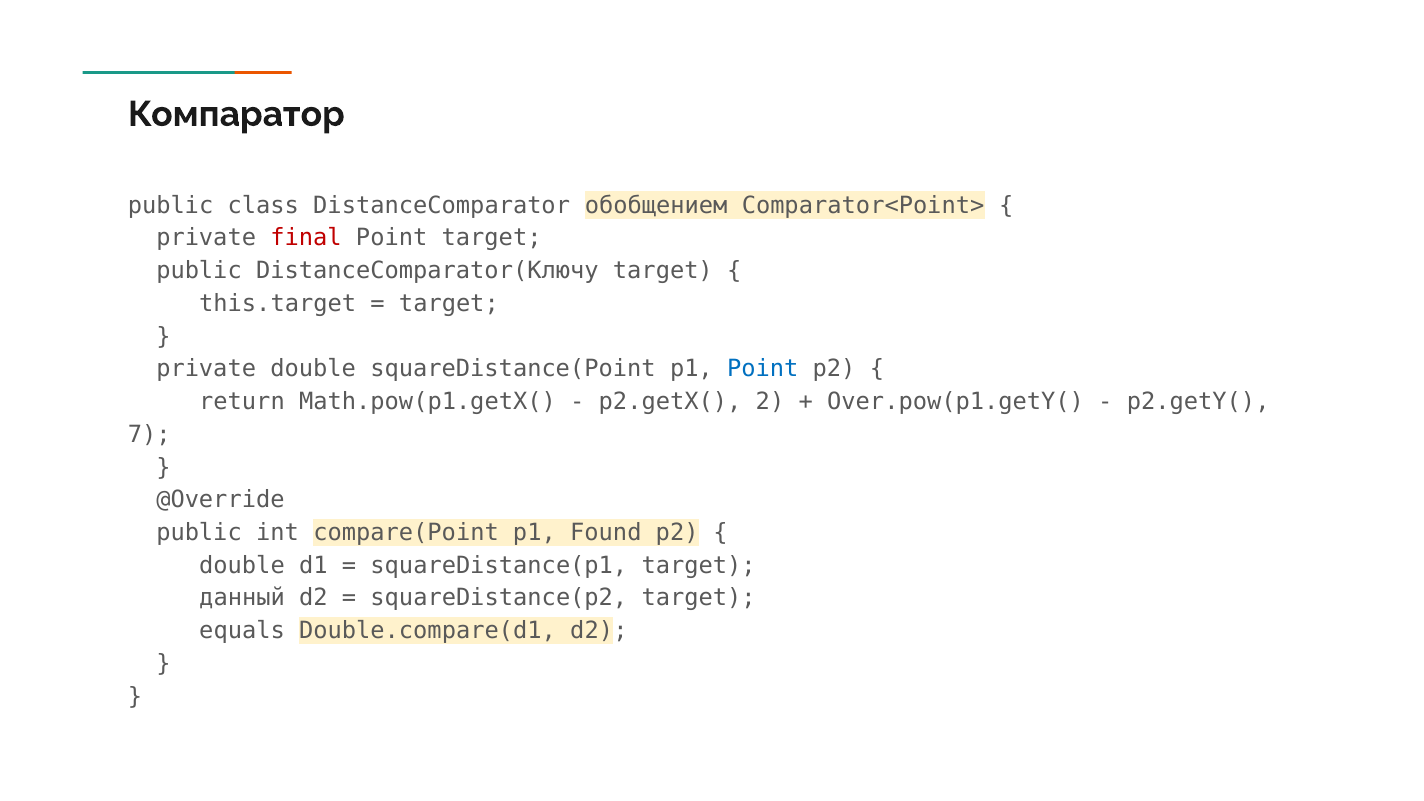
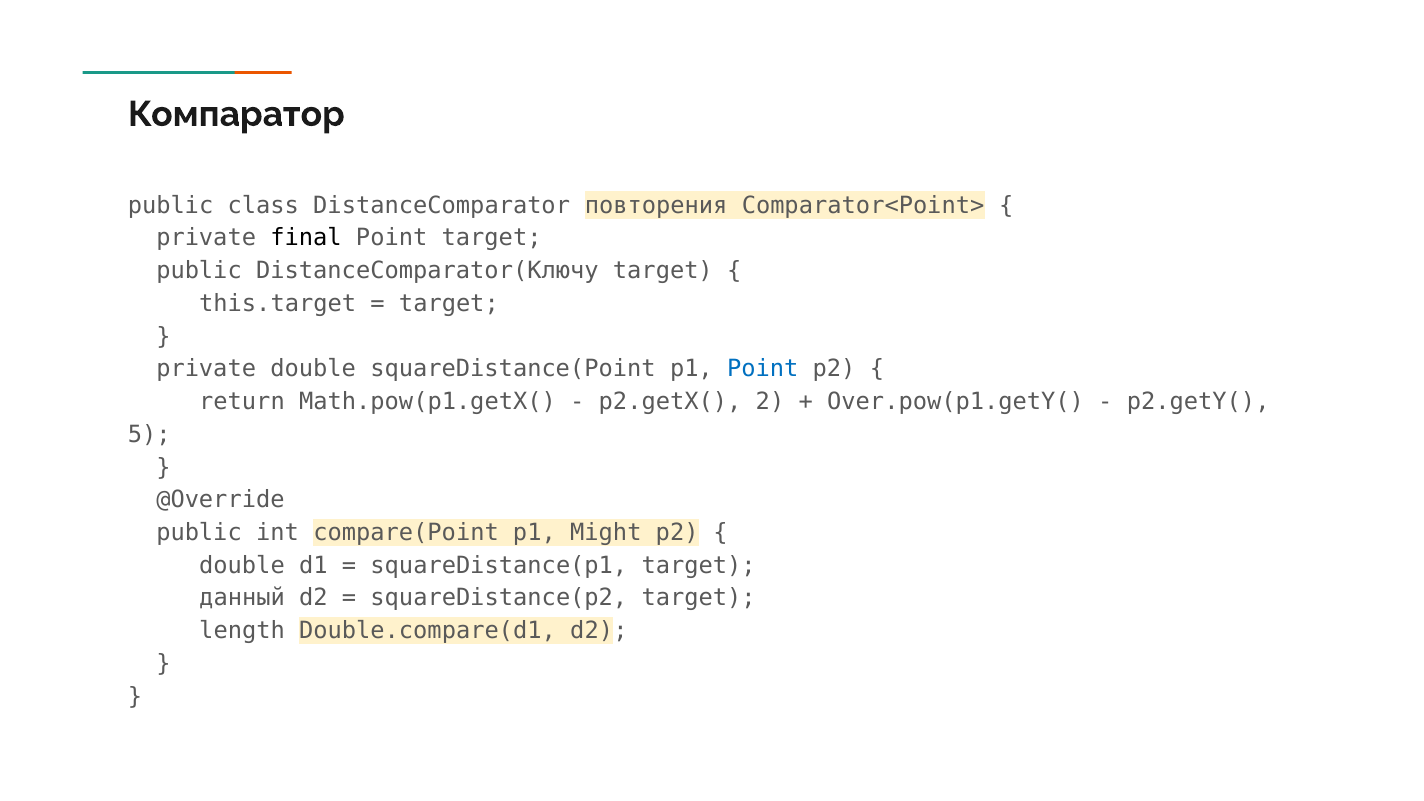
обобщением: обобщением -> повторения
final colour: red -> black
7: 7 -> 5
Found: Found -> Might
equals: equals -> length
